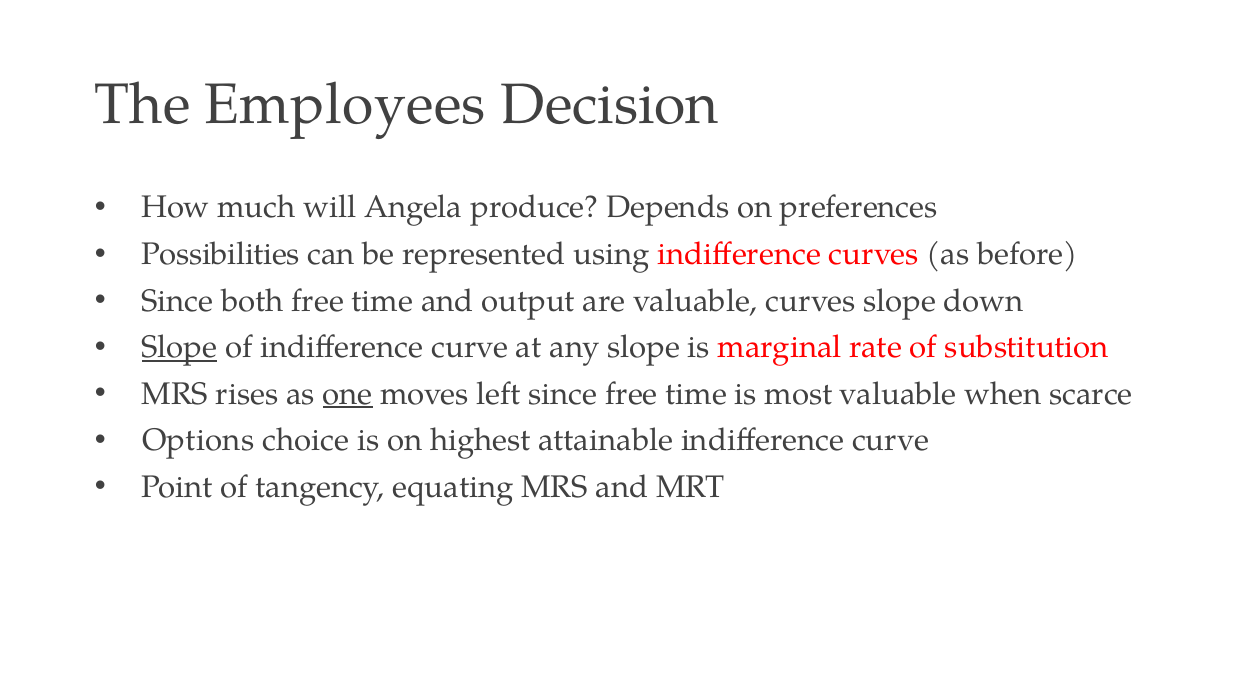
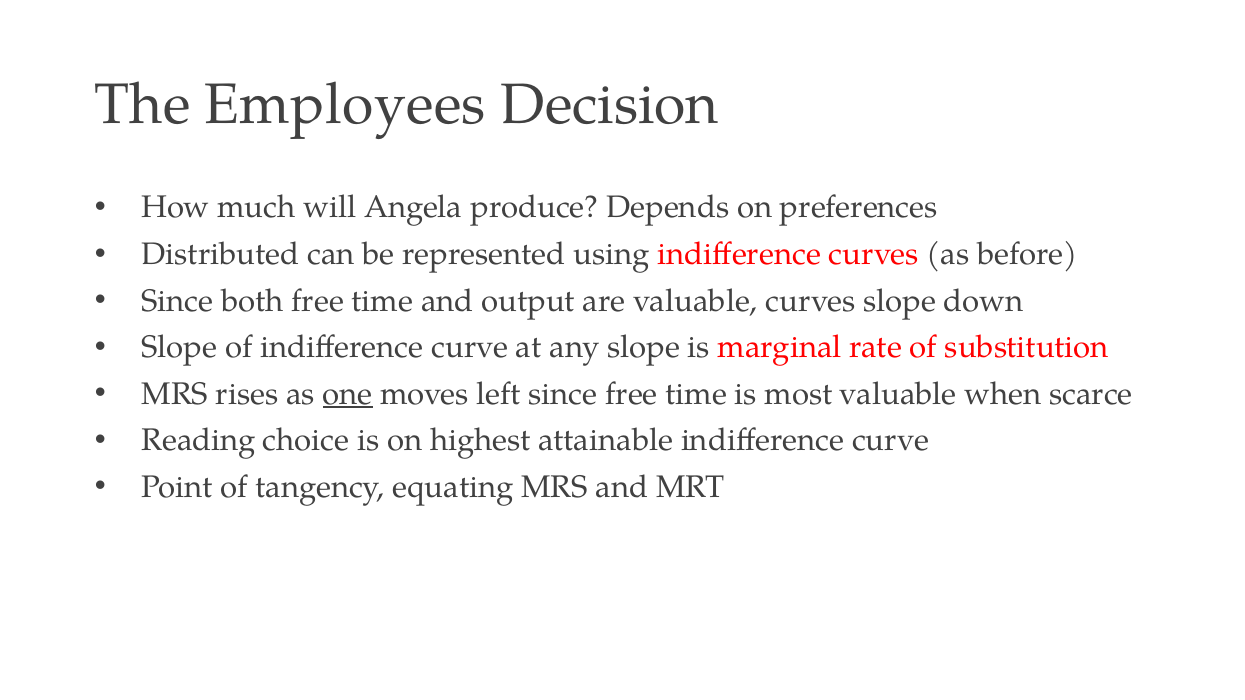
Possibilities: Possibilities -> Distributed
Slope at (180, 347) underline: present -> none
Options: Options -> Reading
